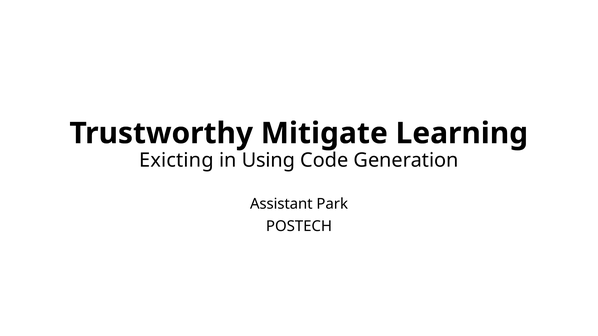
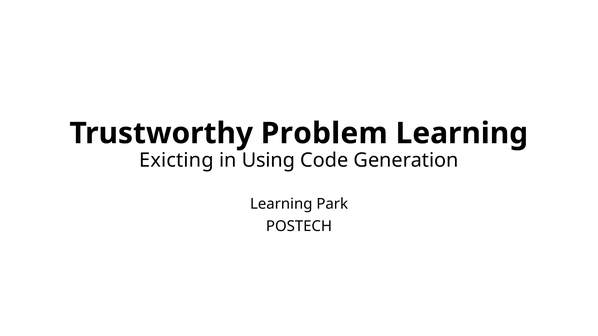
Mitigate: Mitigate -> Problem
Assistant at (281, 204): Assistant -> Learning
